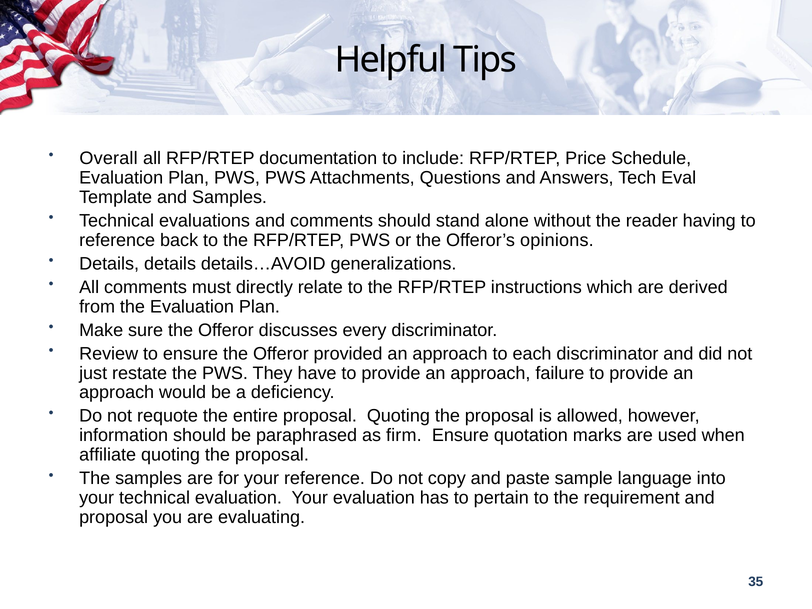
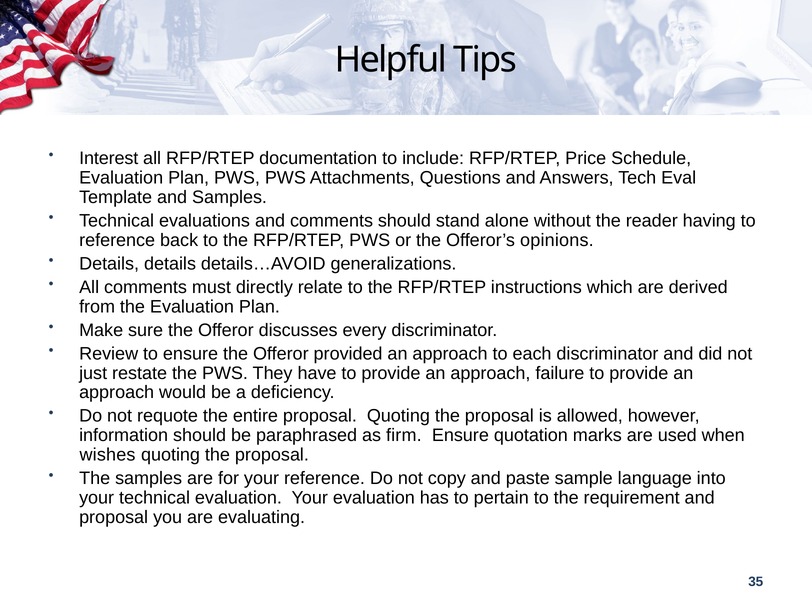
Overall: Overall -> Interest
affiliate: affiliate -> wishes
